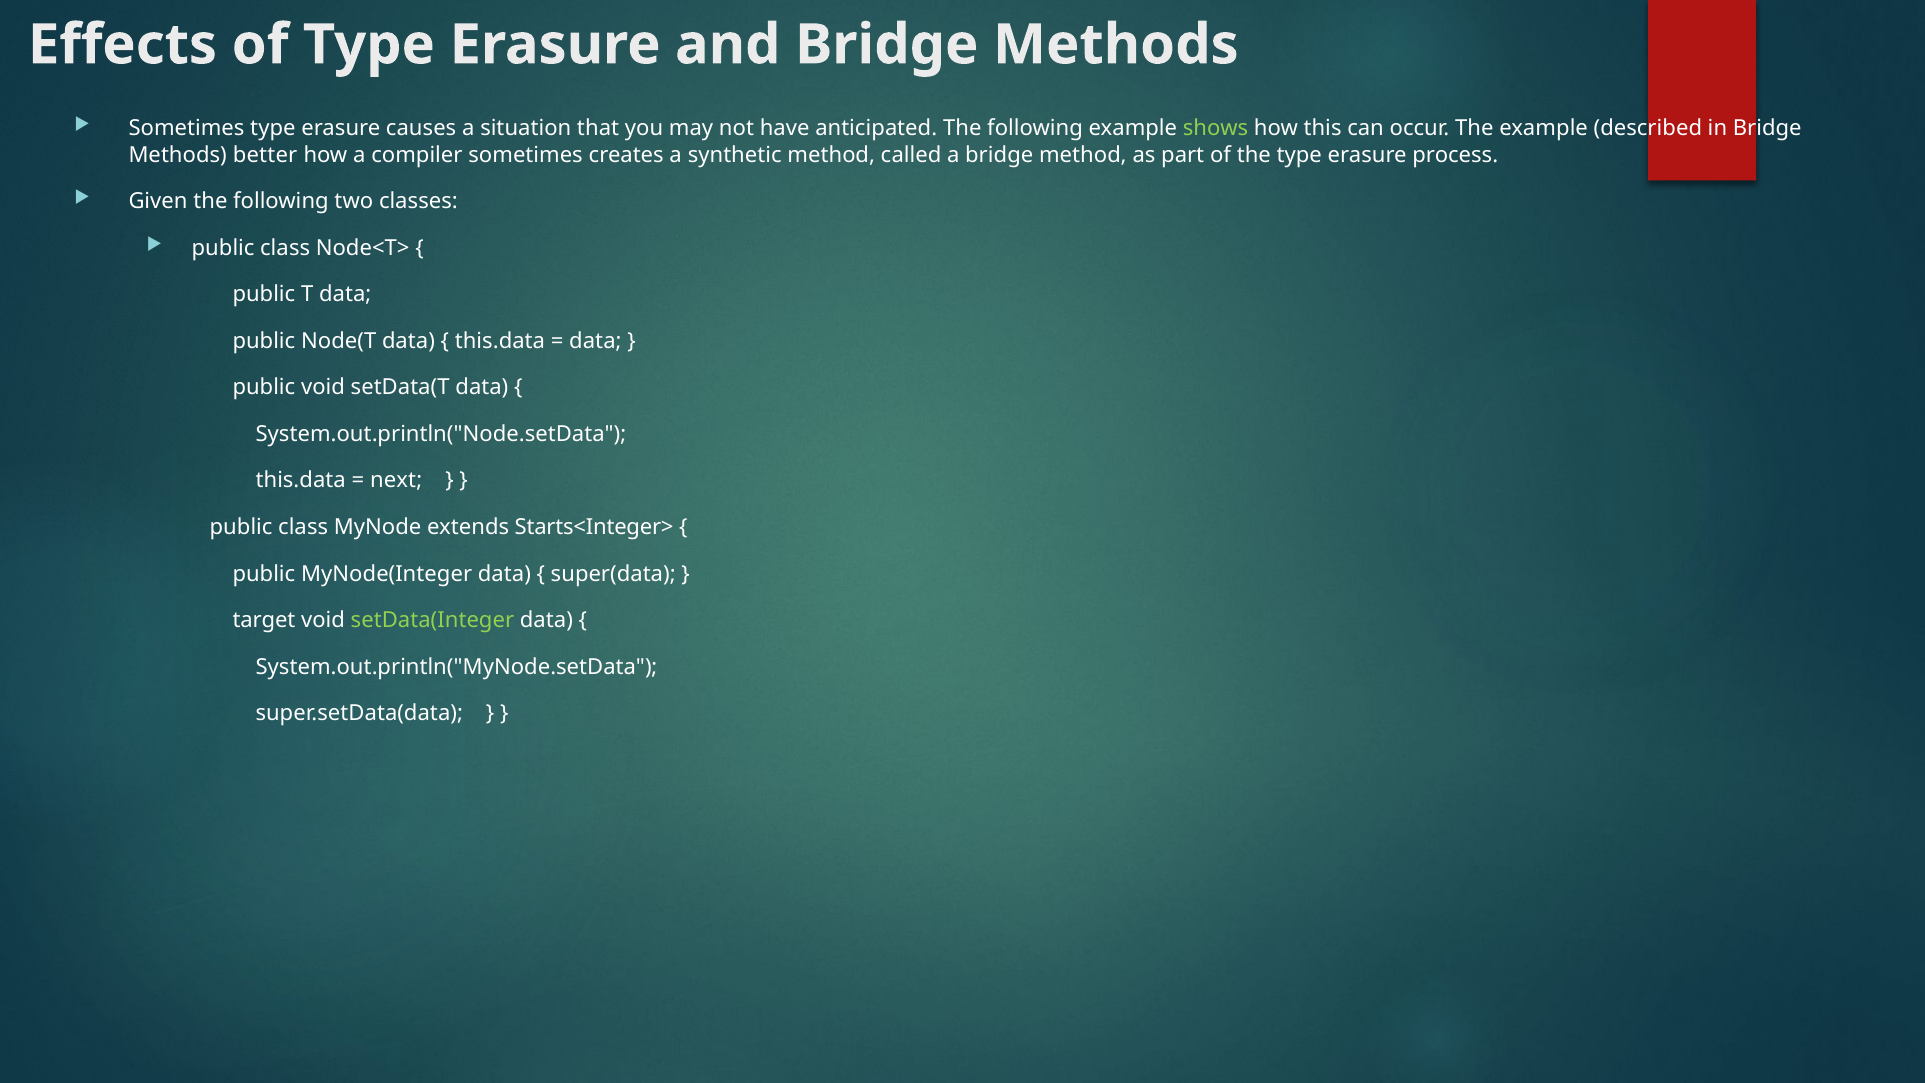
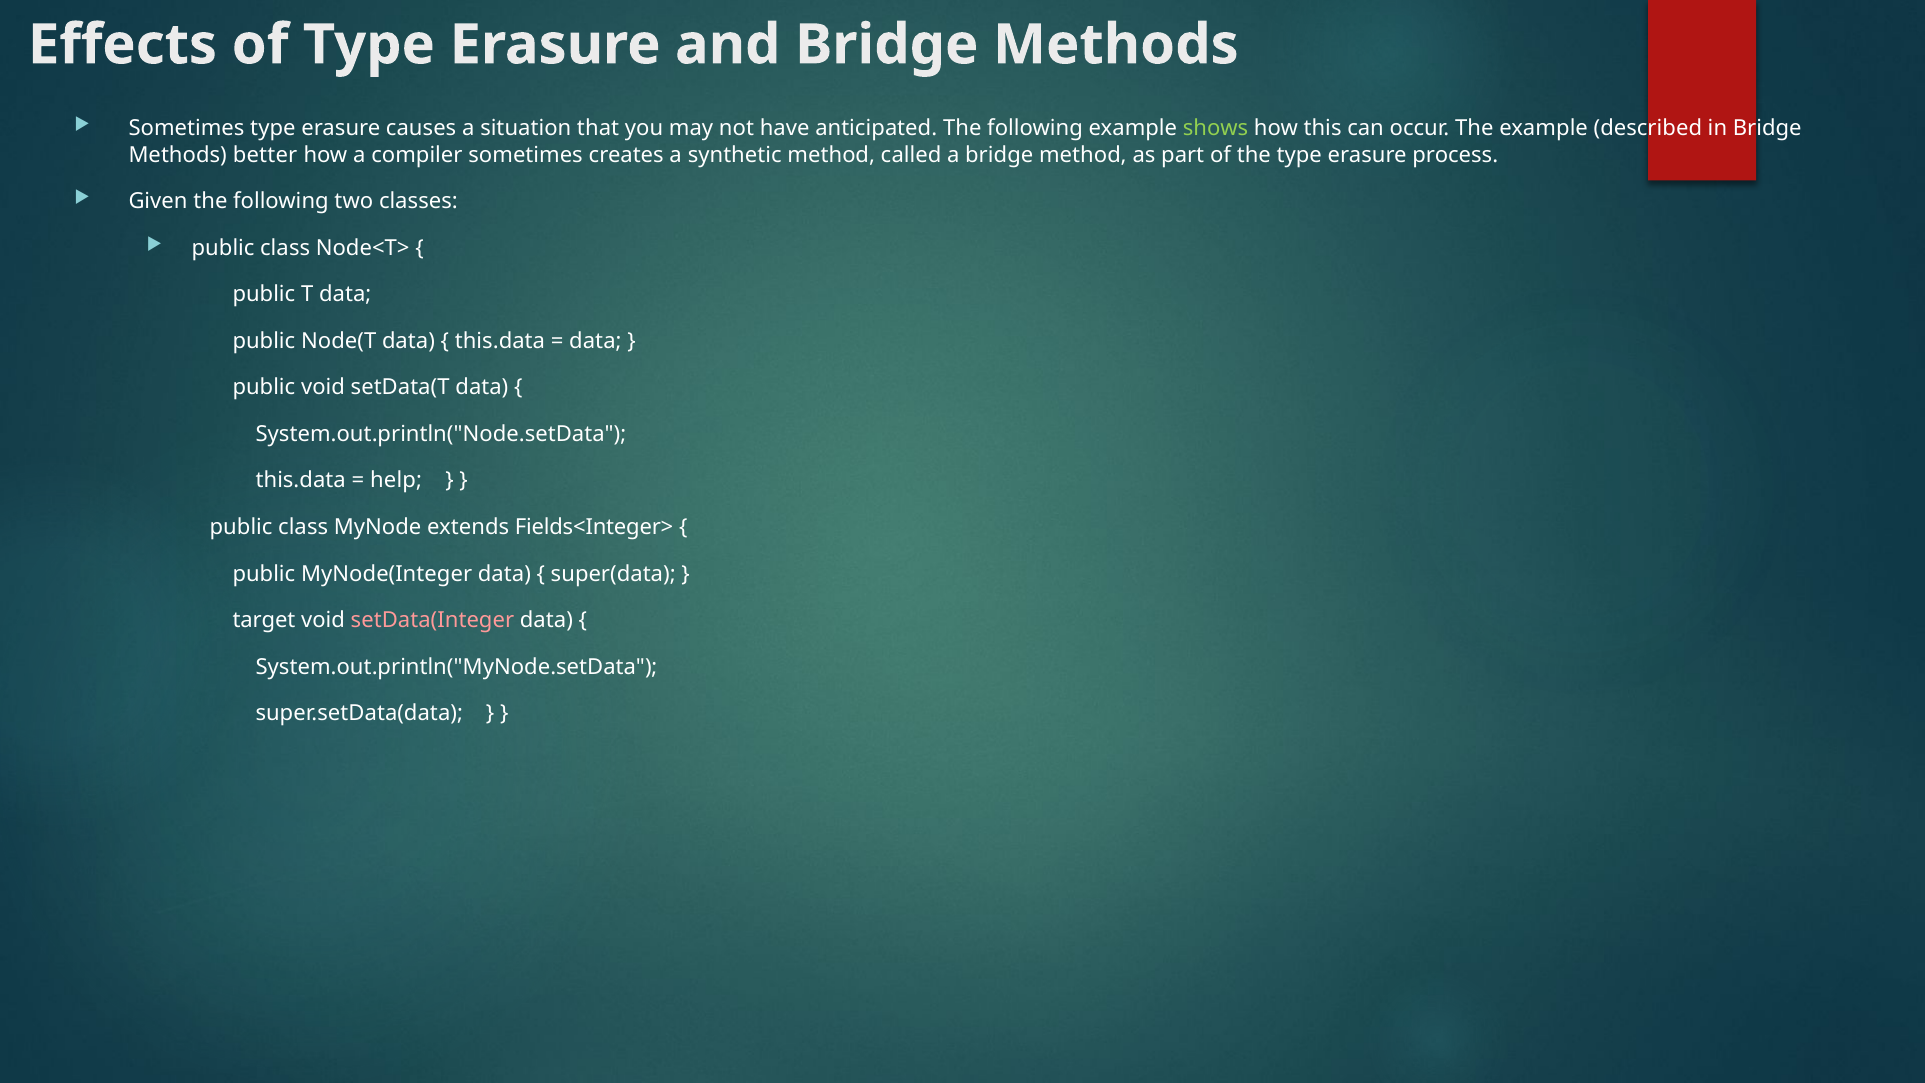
next: next -> help
Starts<Integer>: Starts<Integer> -> Fields<Integer>
setData(Integer colour: light green -> pink
